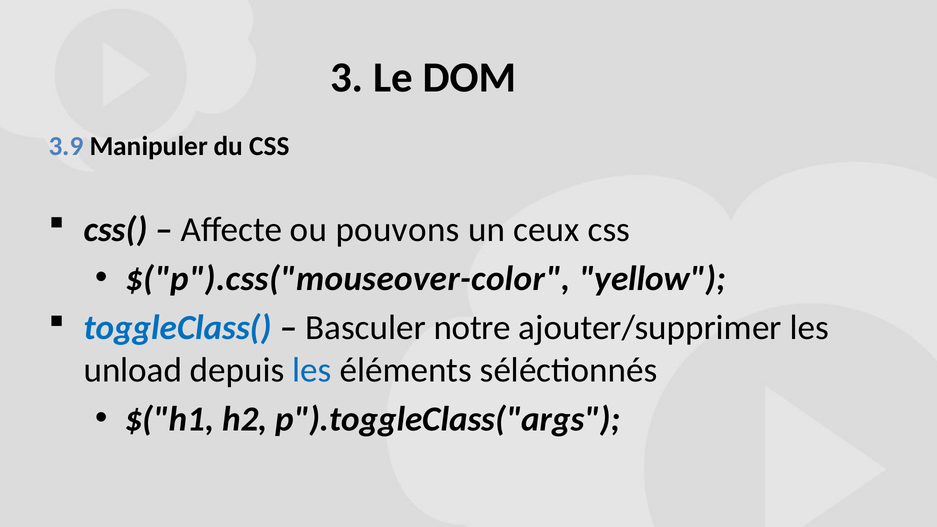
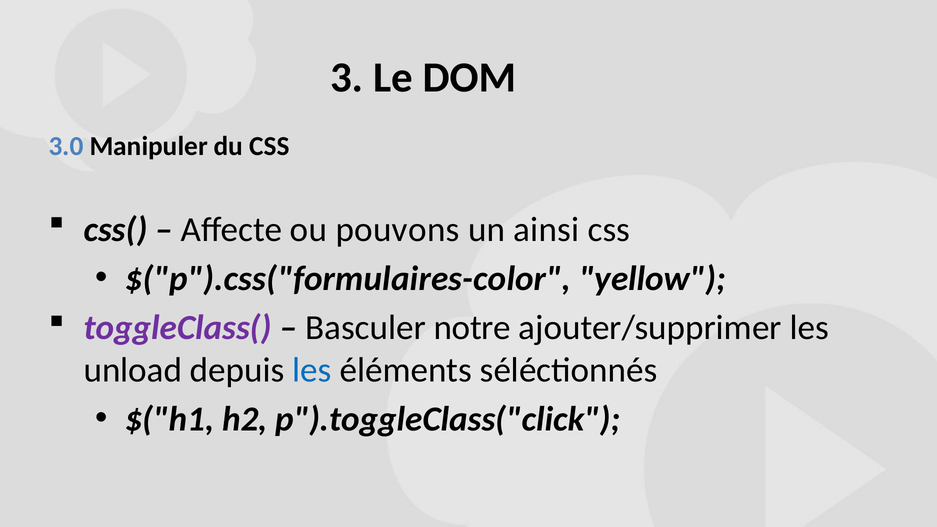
3.9: 3.9 -> 3.0
ceux: ceux -> ainsi
$("p").css("mouseover-color: $("p").css("mouseover-color -> $("p").css("formulaires-color
toggleClass( colour: blue -> purple
p").toggleClass("args: p").toggleClass("args -> p").toggleClass("click
